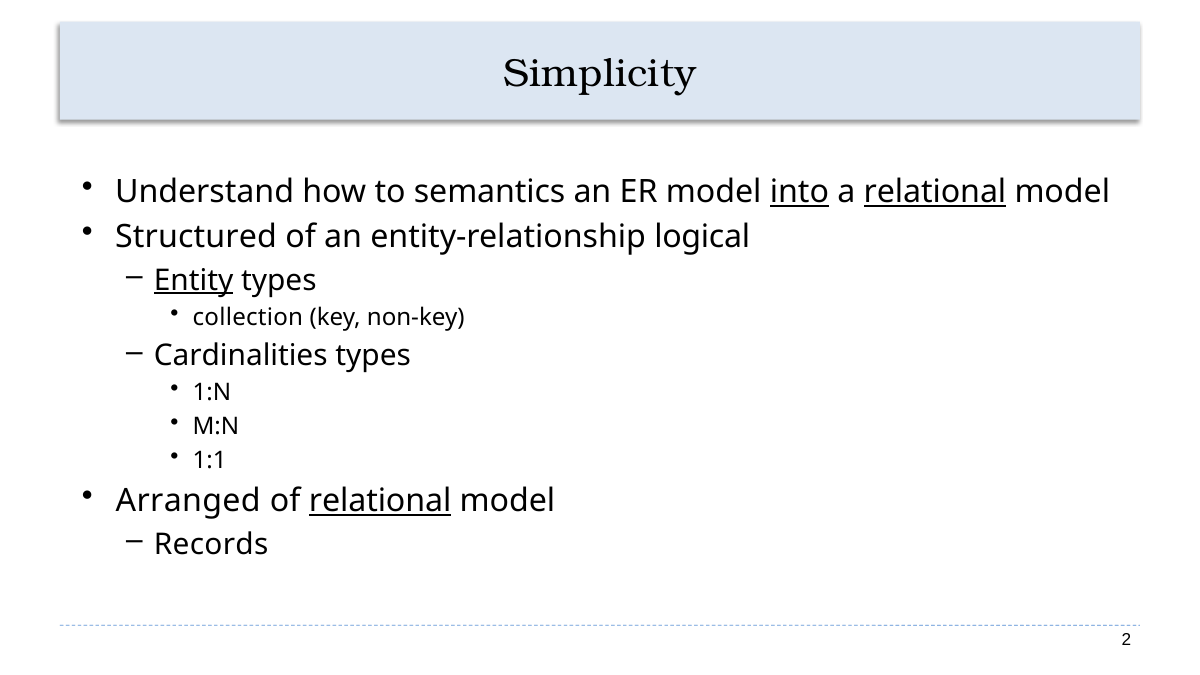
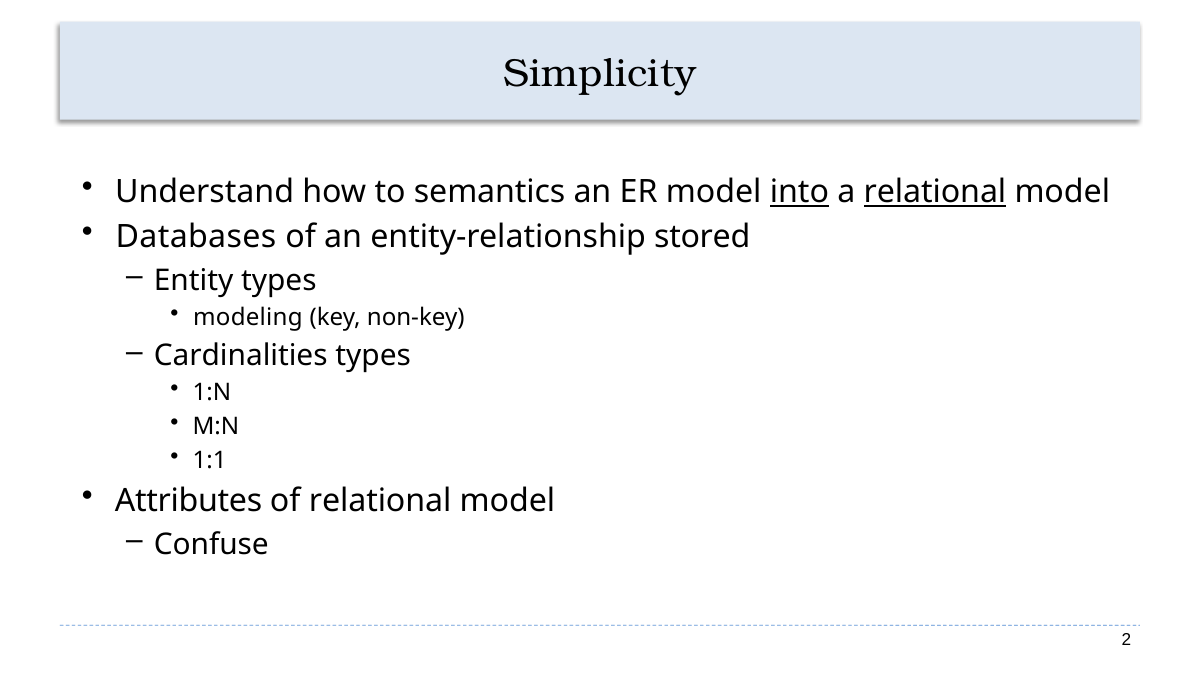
Structured: Structured -> Databases
logical: logical -> stored
Entity underline: present -> none
collection: collection -> modeling
Arranged: Arranged -> Attributes
relational at (380, 501) underline: present -> none
Records: Records -> Confuse
